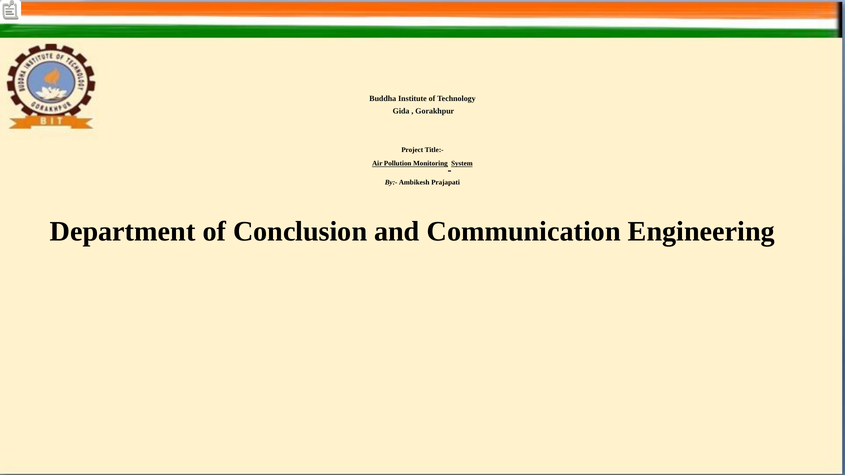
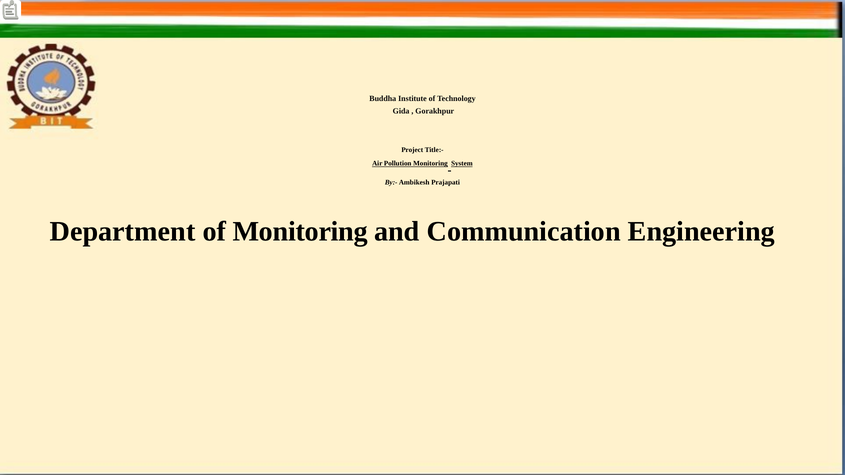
of Conclusion: Conclusion -> Monitoring
